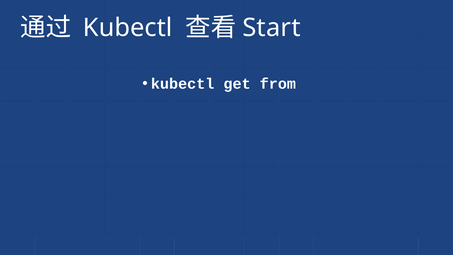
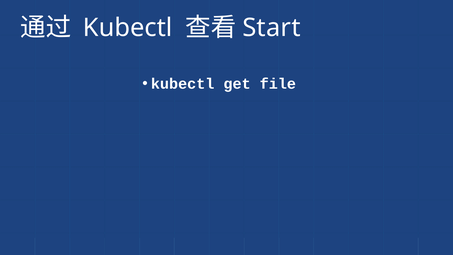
from: from -> file
